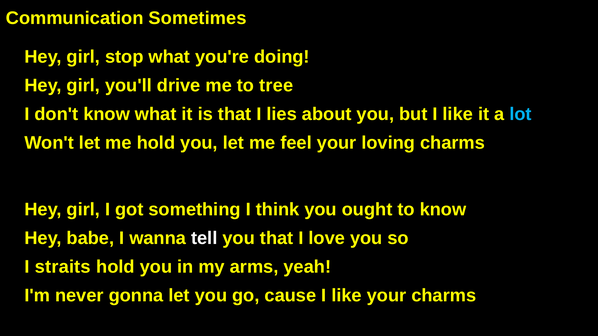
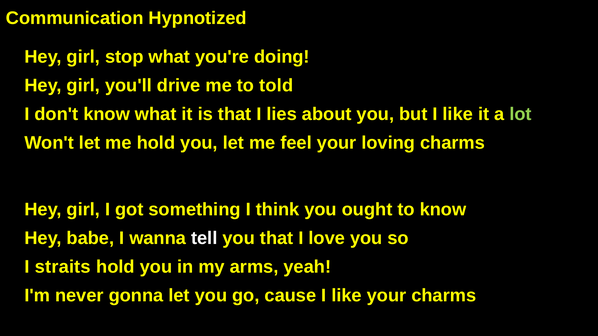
Sometimes: Sometimes -> Hypnotized
tree: tree -> told
lot colour: light blue -> light green
